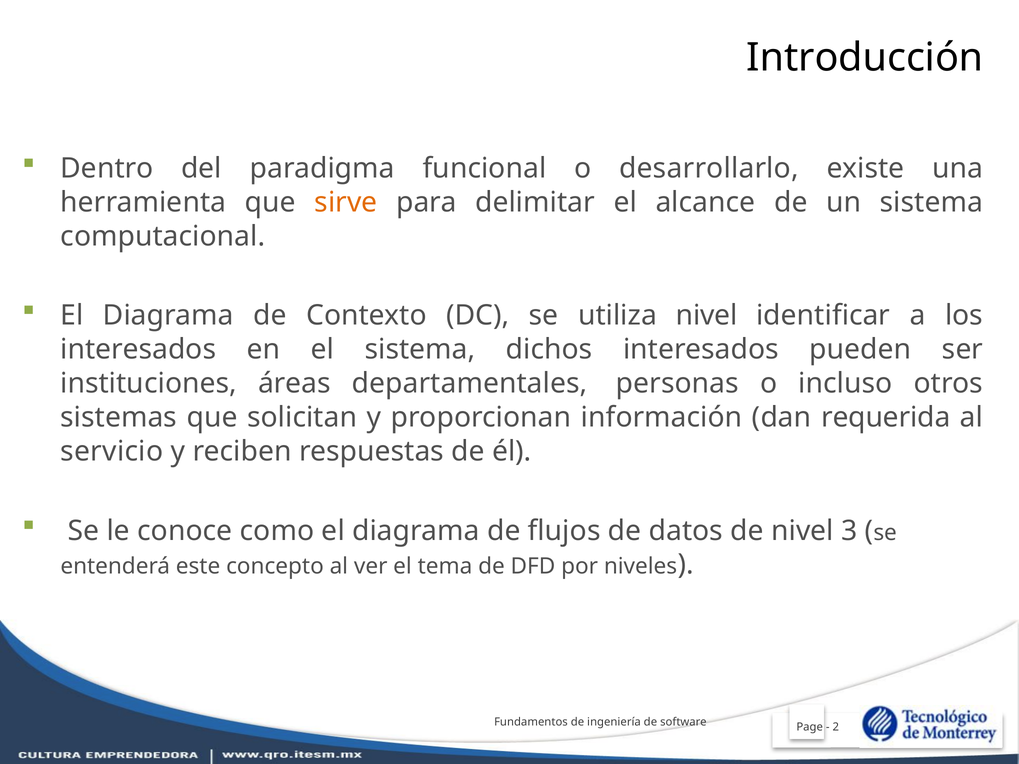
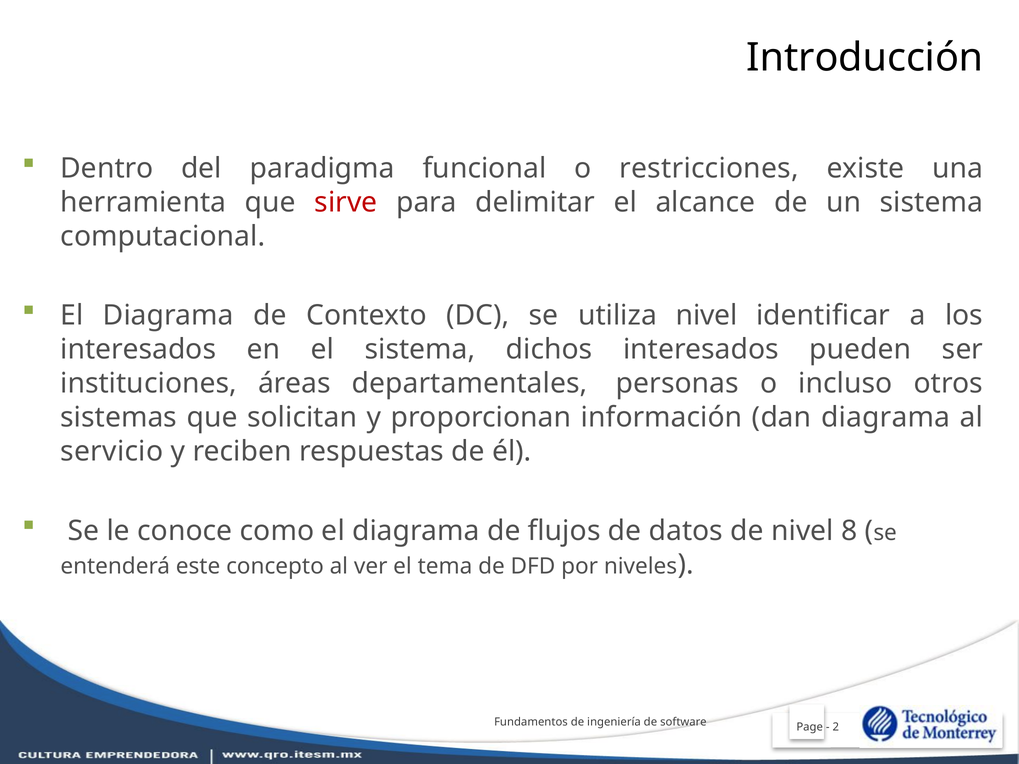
desarrollarlo: desarrollarlo -> restricciones
sirve colour: orange -> red
dan requerida: requerida -> diagrama
3: 3 -> 8
